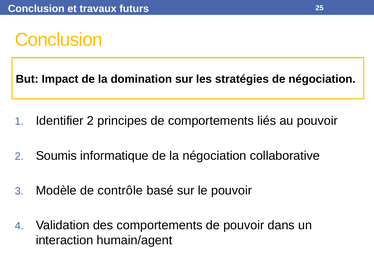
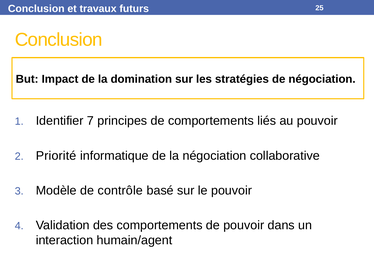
Identifier 2: 2 -> 7
Soumis: Soumis -> Priorité
